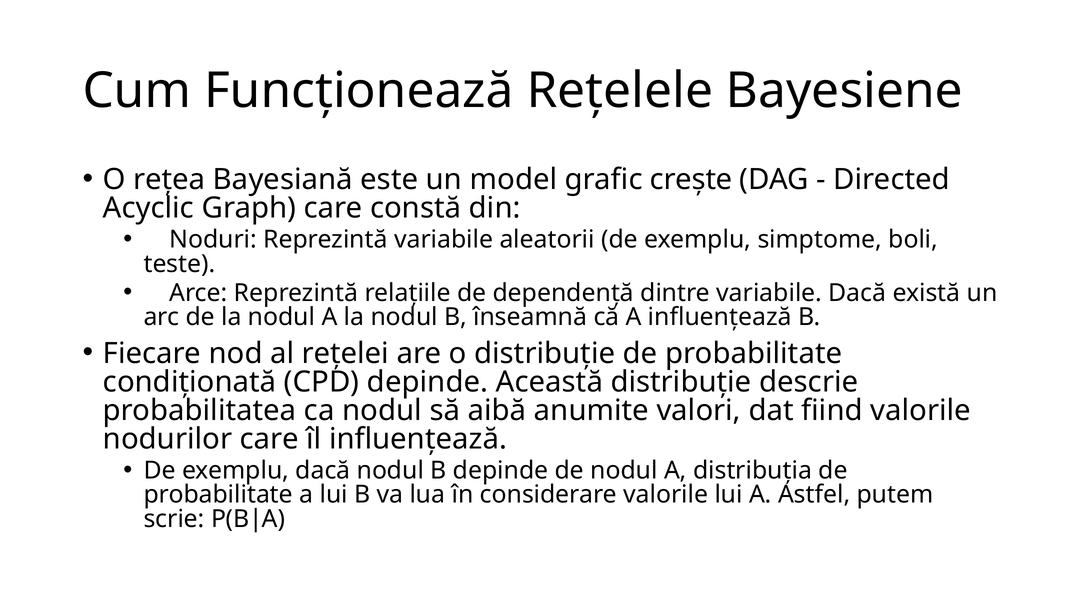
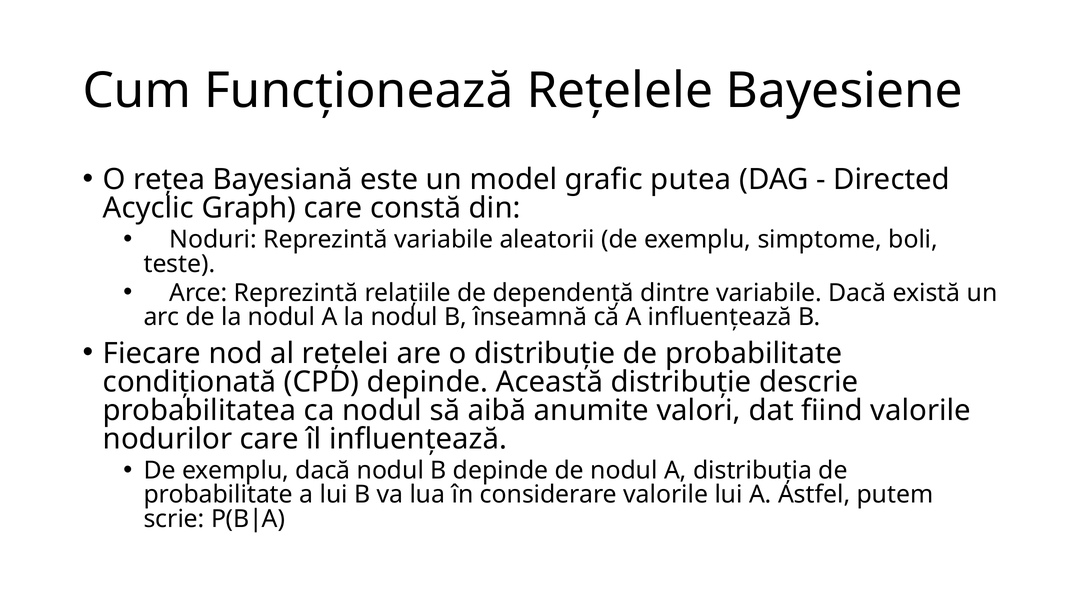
crește: crește -> putea
